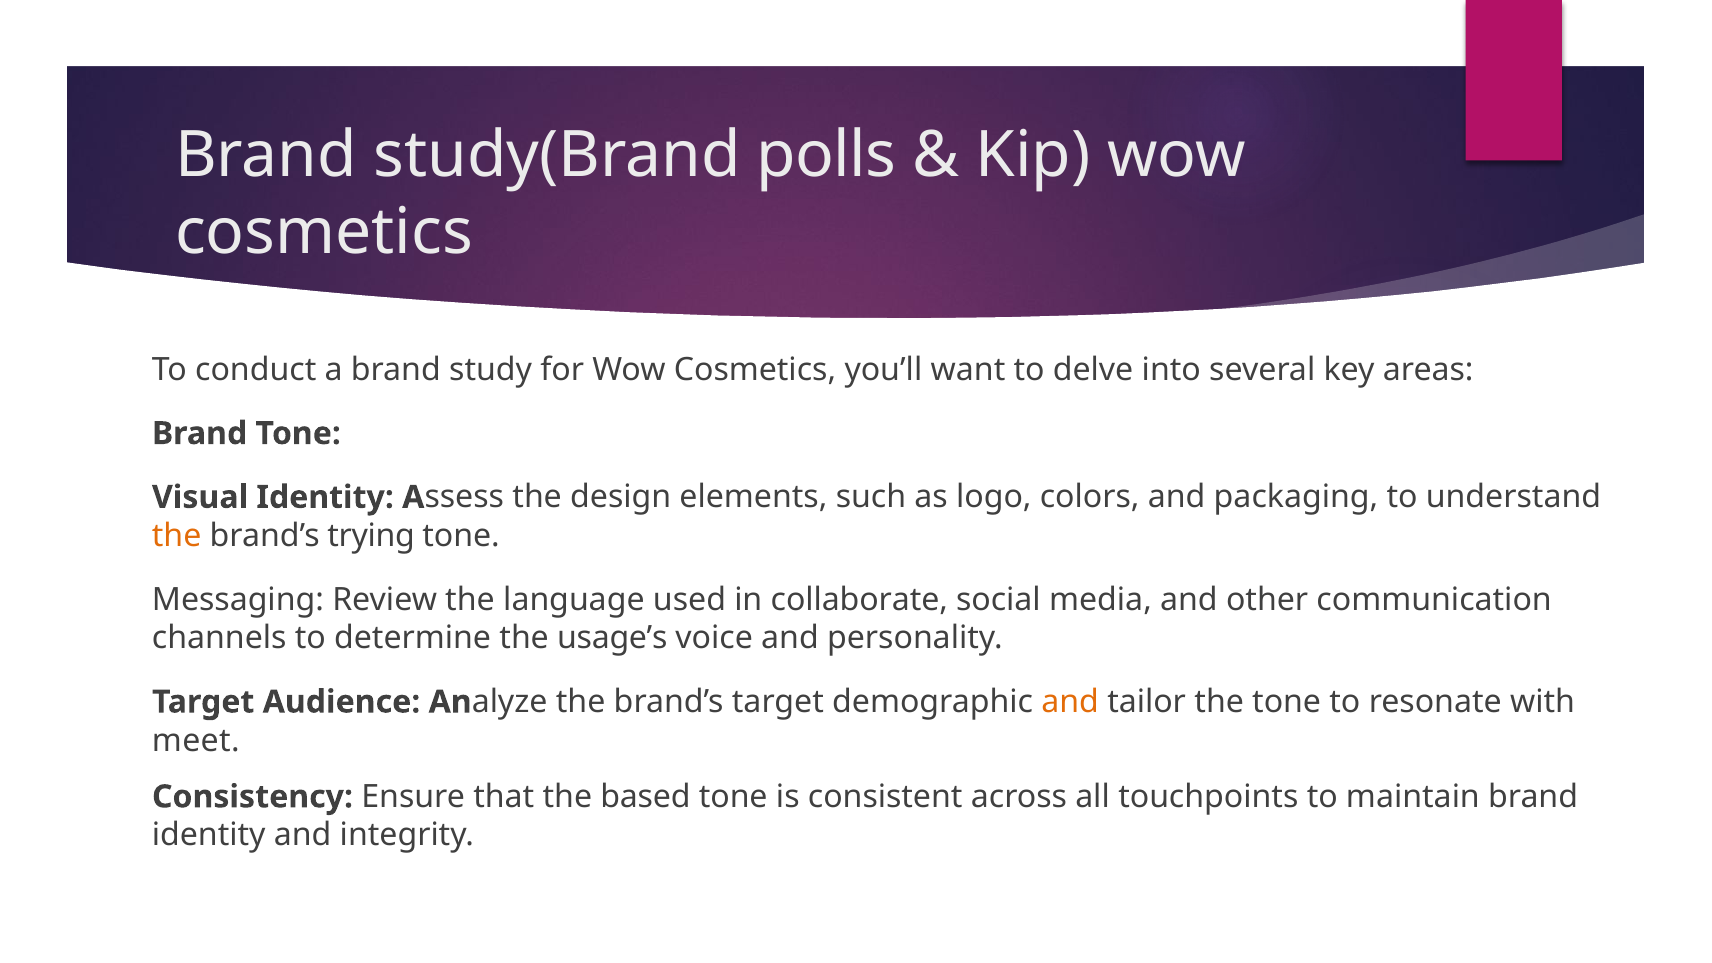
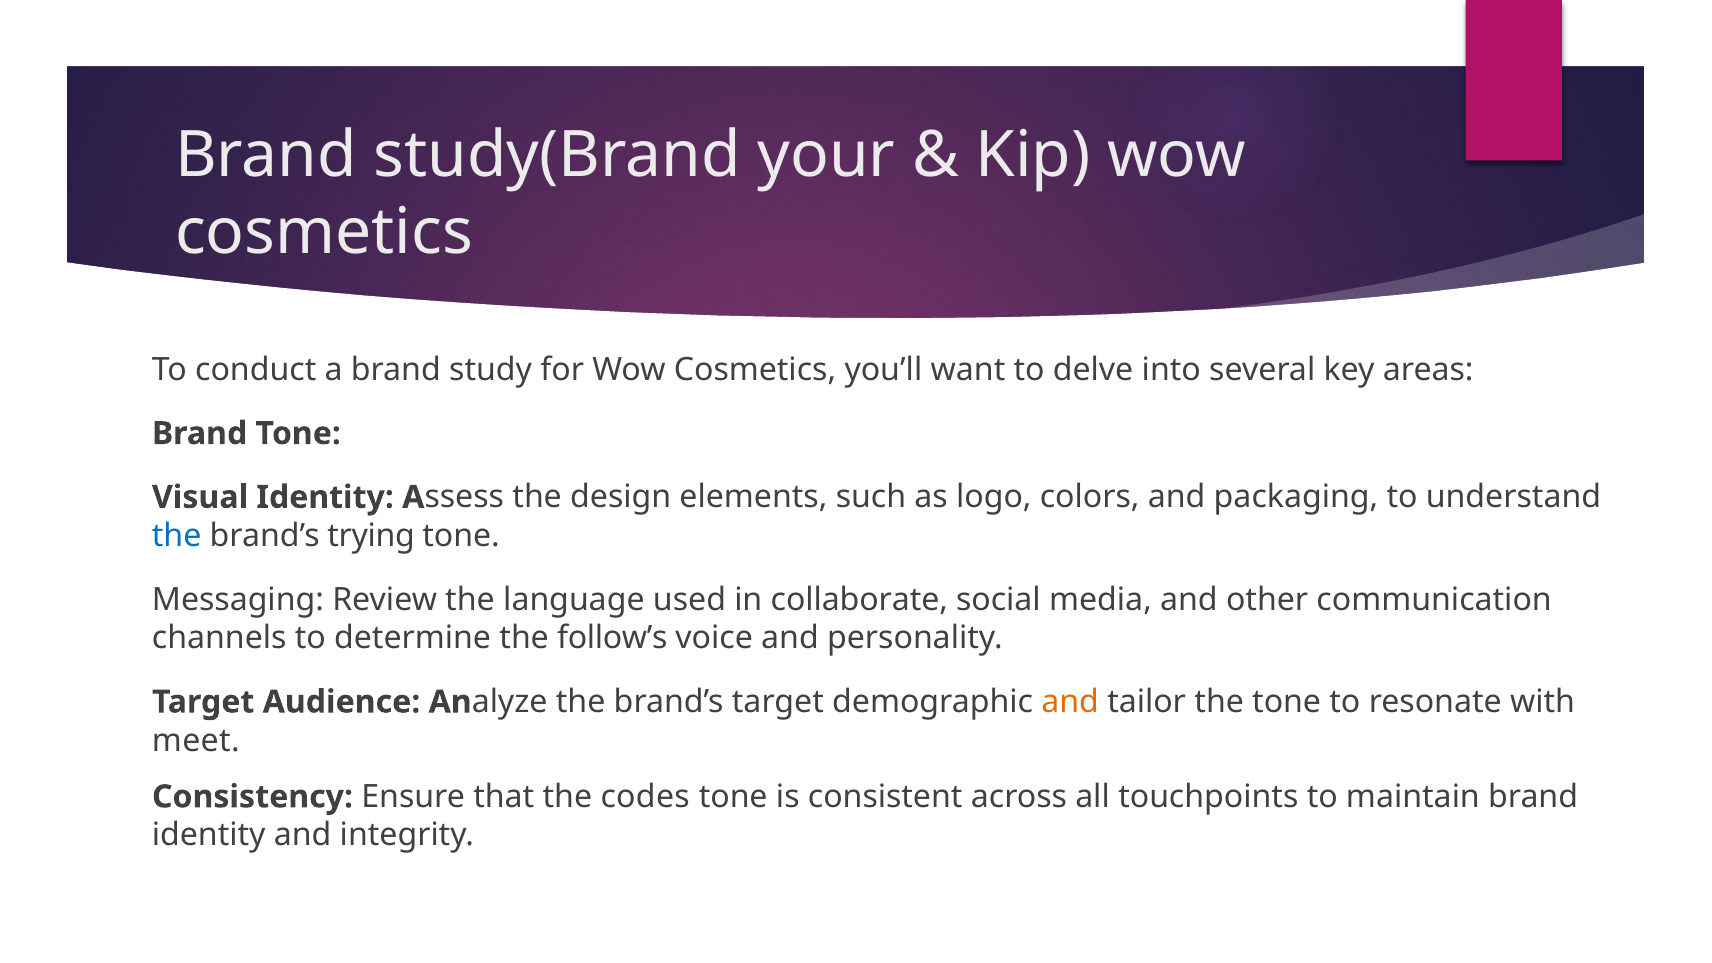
polls: polls -> your
the at (177, 536) colour: orange -> blue
usage’s: usage’s -> follow’s
based: based -> codes
